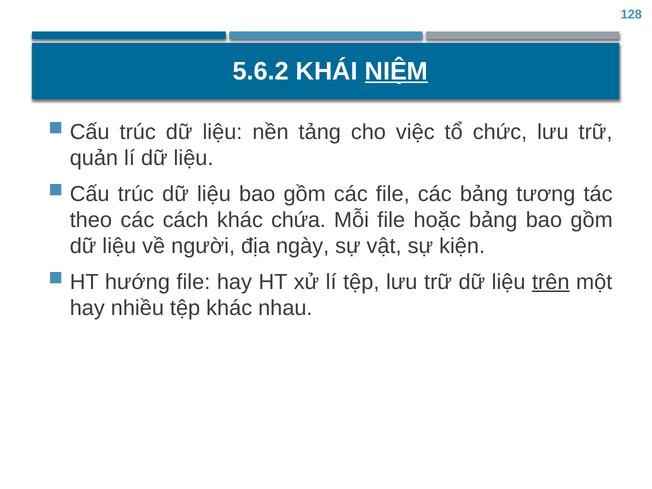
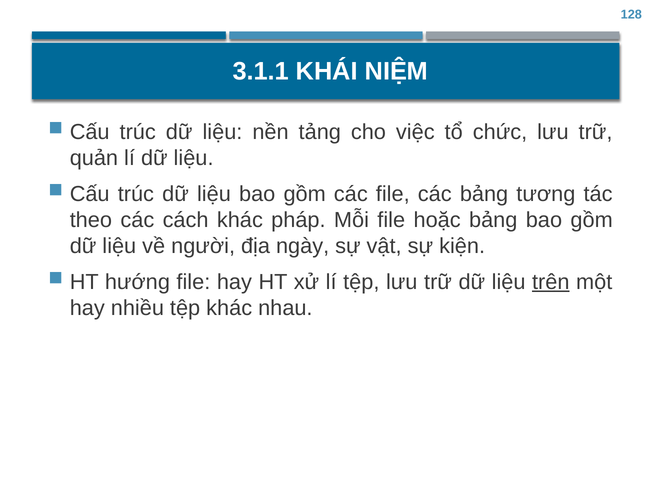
5.6.2: 5.6.2 -> 3.1.1
NIỆM underline: present -> none
chứa: chứa -> pháp
